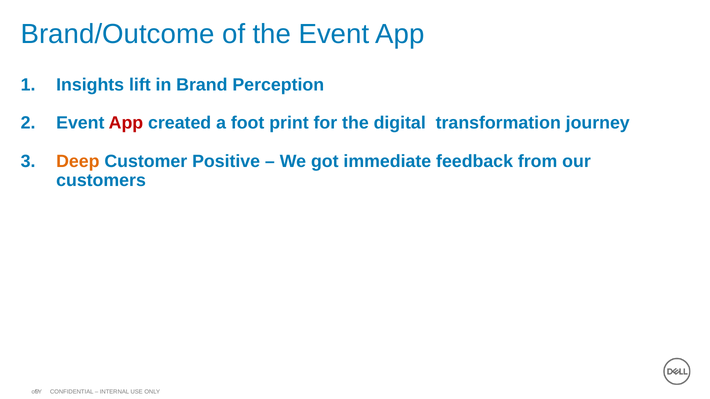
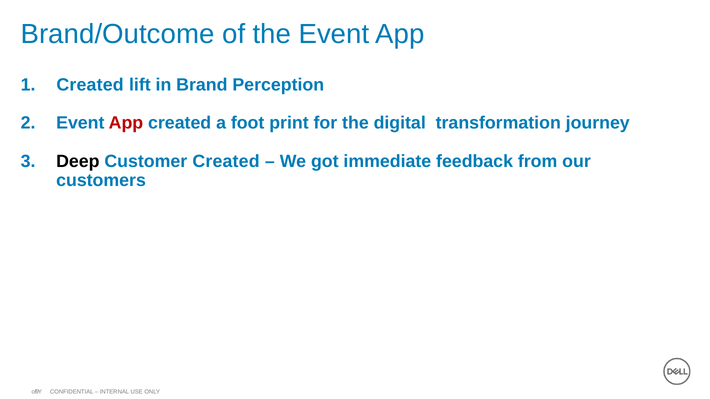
Insights at (90, 85): Insights -> Created
Deep colour: orange -> black
Customer Positive: Positive -> Created
